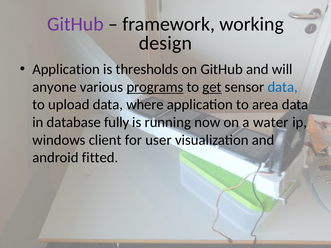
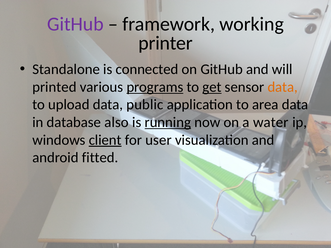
design: design -> printer
Application at (66, 69): Application -> Standalone
thresholds: thresholds -> connected
anyone: anyone -> printed
data at (283, 87) colour: blue -> orange
where: where -> public
fully: fully -> also
running underline: none -> present
client underline: none -> present
